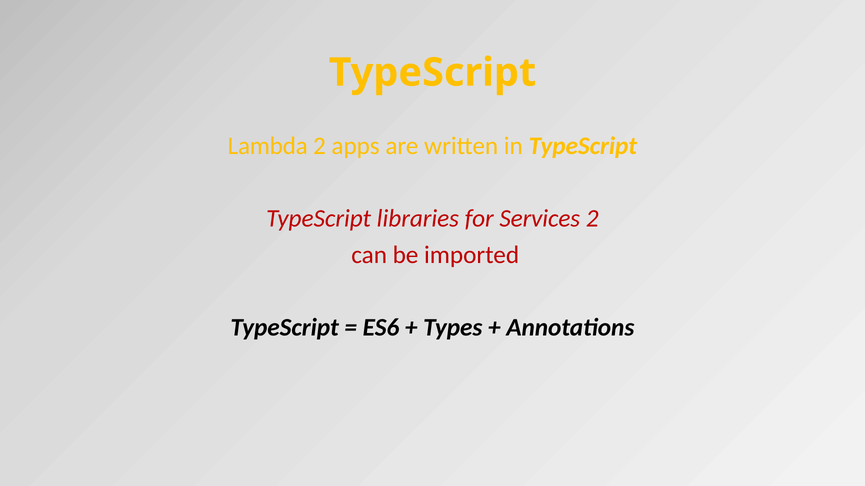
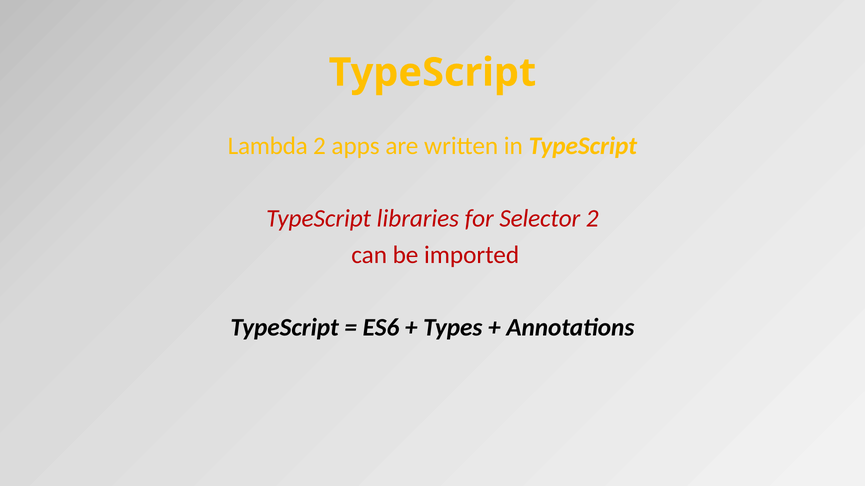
Services: Services -> Selector
